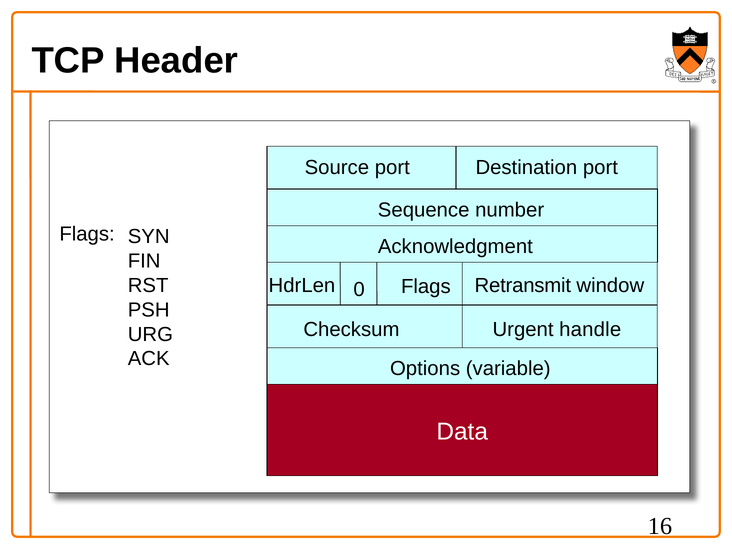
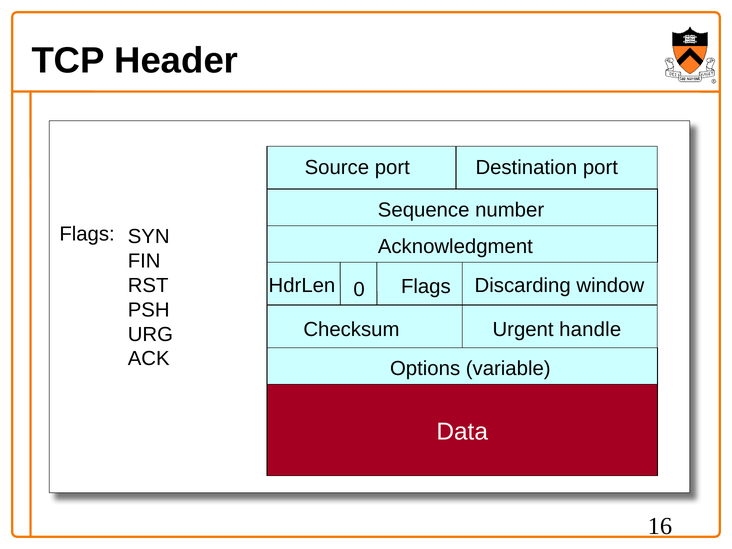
Retransmit: Retransmit -> Discarding
